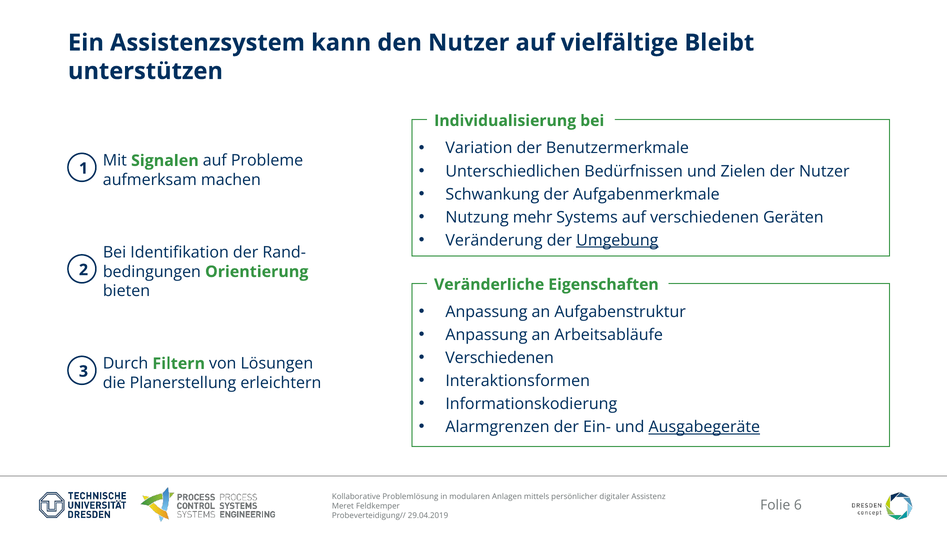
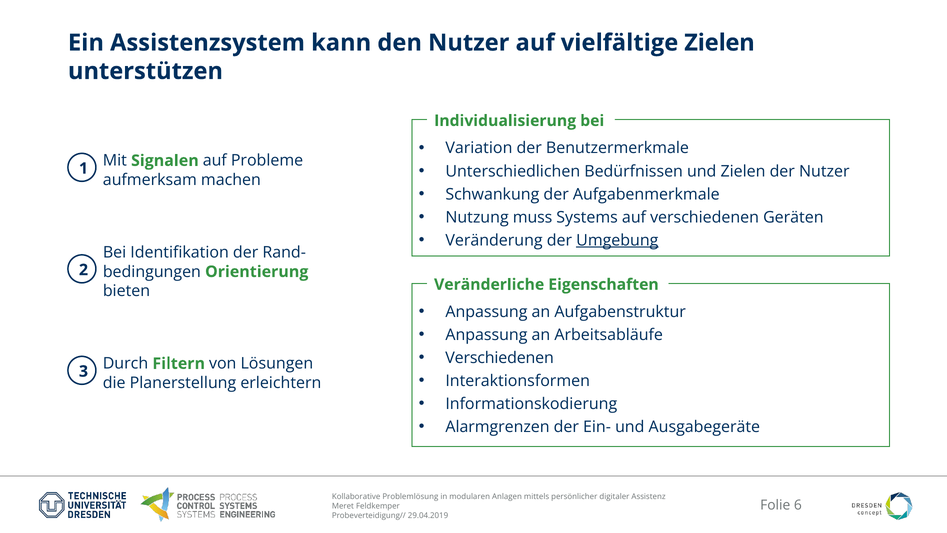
vielfältige Bleibt: Bleibt -> Zielen
mehr: mehr -> muss
Ausgabegeräte underline: present -> none
